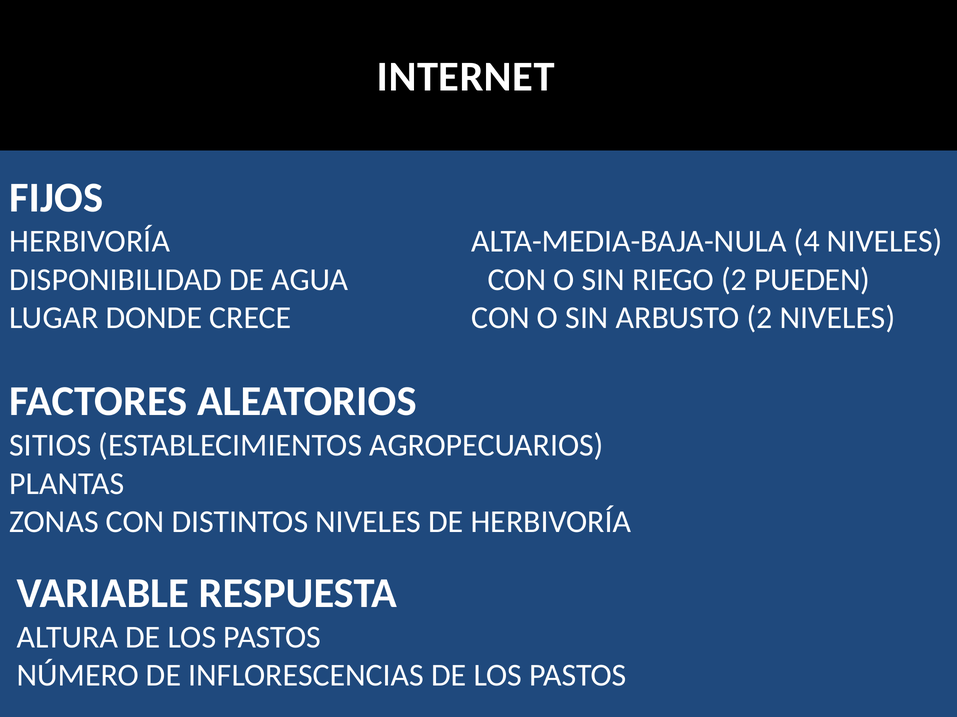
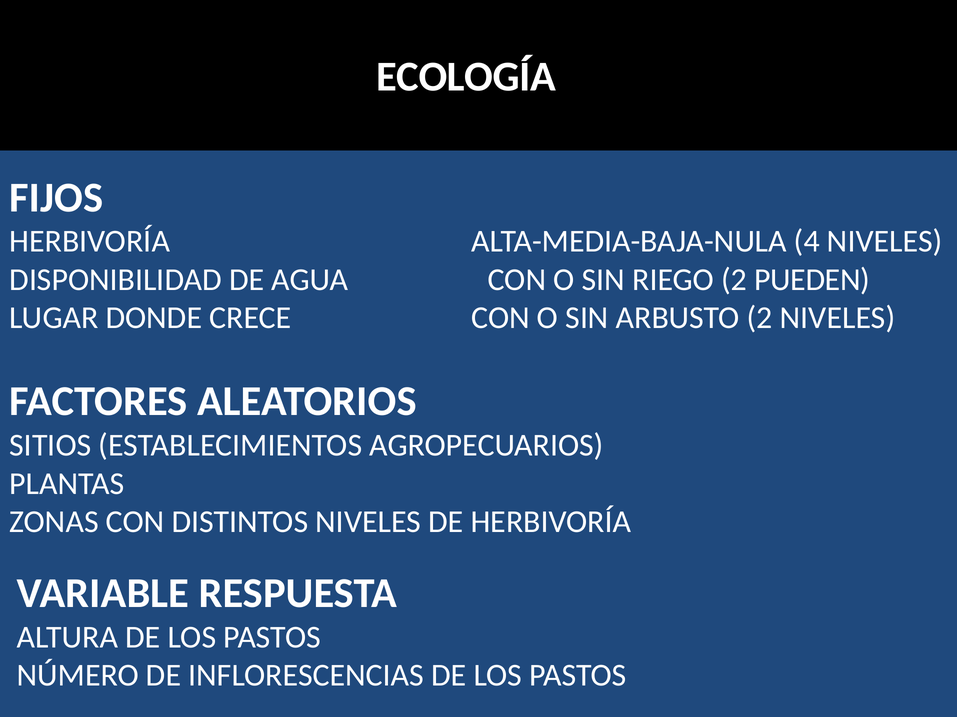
INTERNET: INTERNET -> ECOLOGÍA
